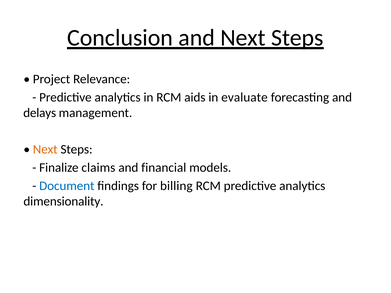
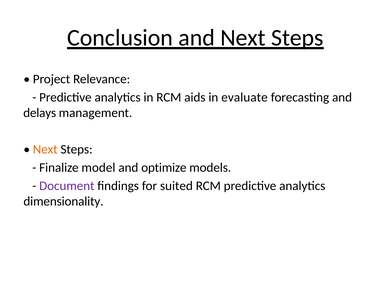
claims: claims -> model
financial: financial -> optimize
Document colour: blue -> purple
billing: billing -> suited
